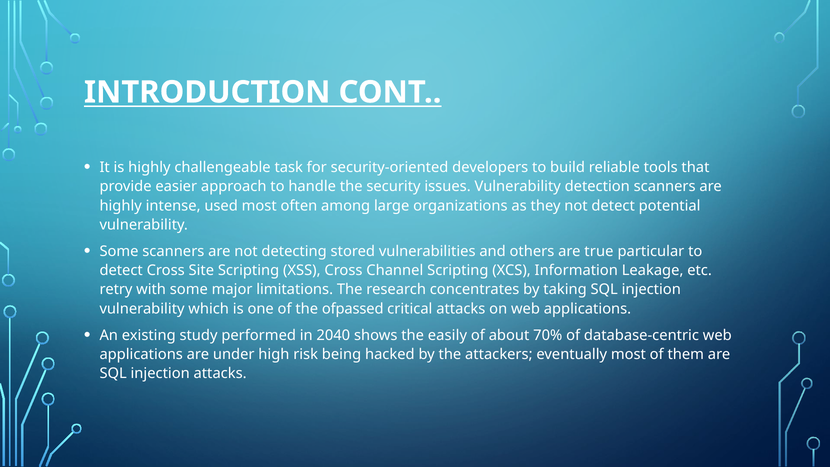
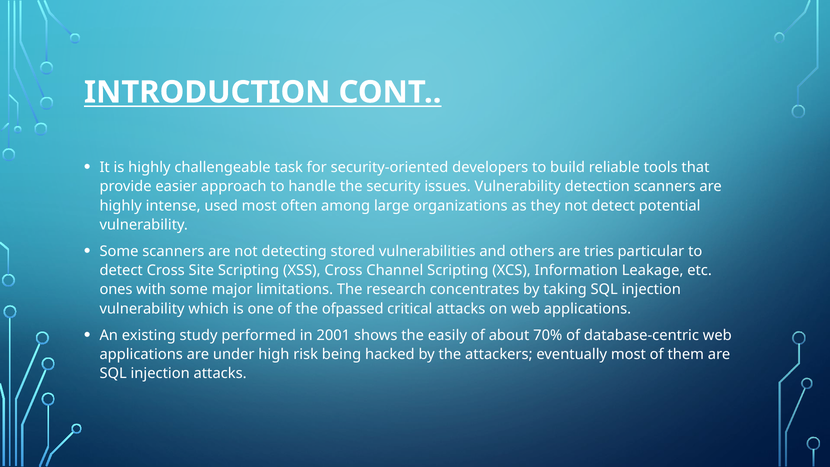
true: true -> tries
retry: retry -> ones
2040: 2040 -> 2001
